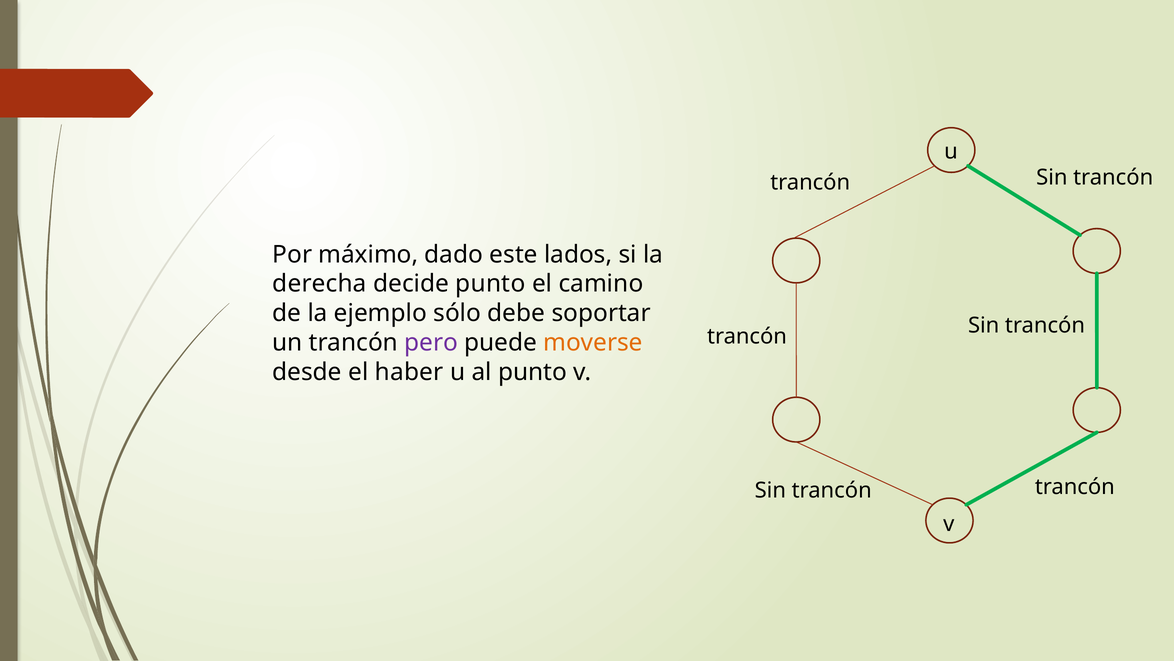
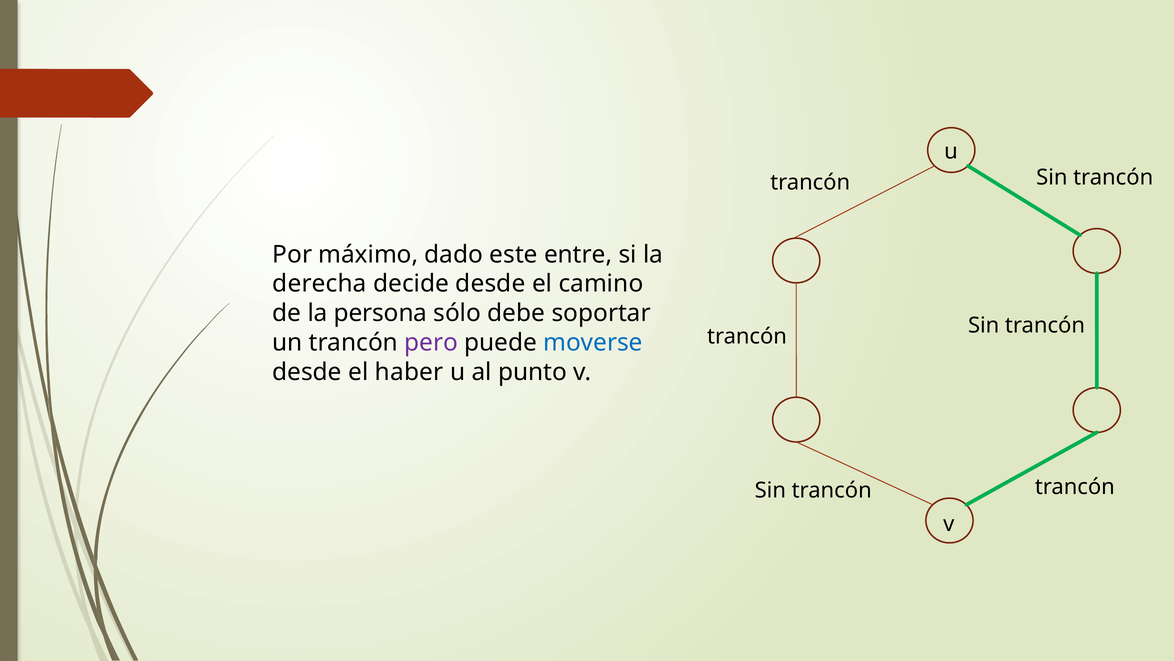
lados: lados -> entre
decide punto: punto -> desde
ejemplo: ejemplo -> persona
moverse colour: orange -> blue
